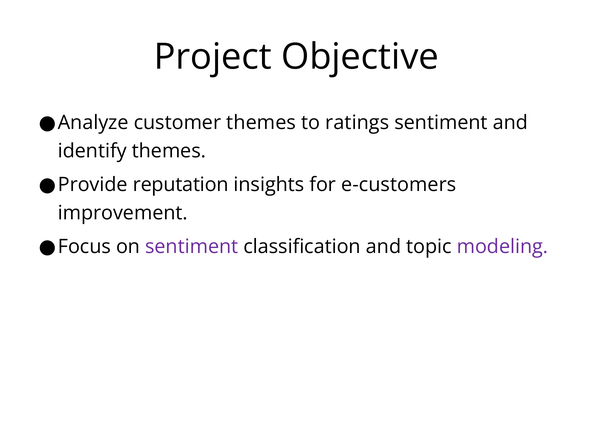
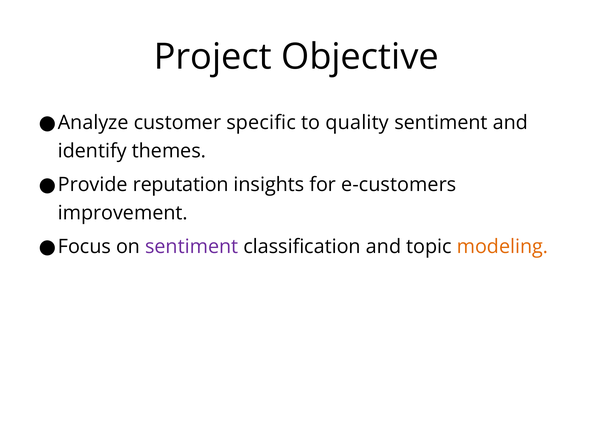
customer themes: themes -> specific
ratings: ratings -> quality
modeling colour: purple -> orange
